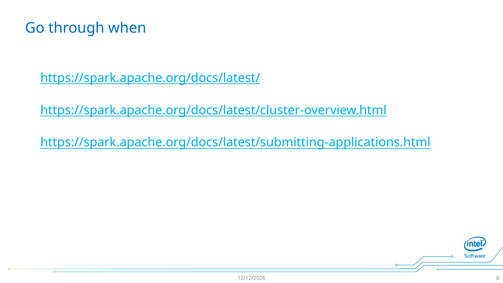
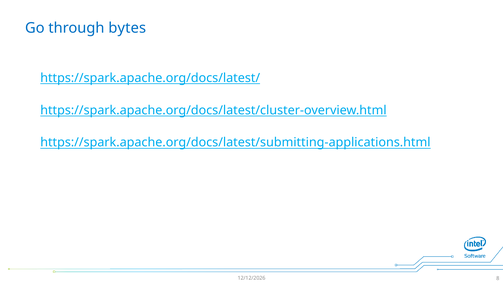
when: when -> bytes
